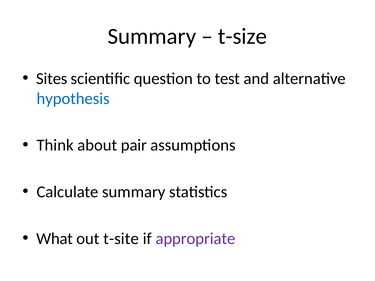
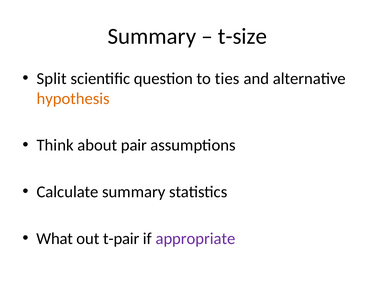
Sites: Sites -> Split
test: test -> ties
hypothesis colour: blue -> orange
t-site: t-site -> t-pair
